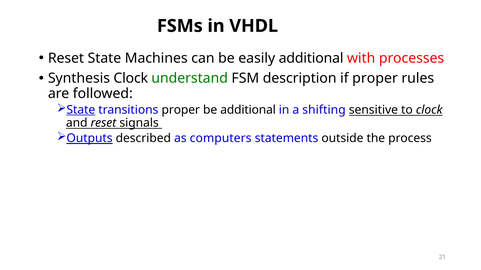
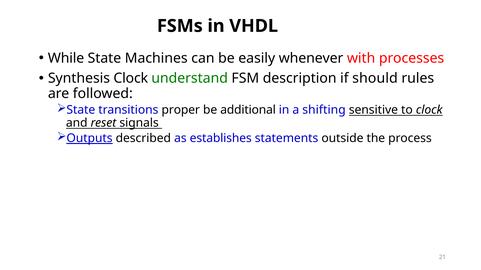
Reset at (66, 58): Reset -> While
easily additional: additional -> whenever
if proper: proper -> should
State at (81, 110) underline: present -> none
computers: computers -> establishes
